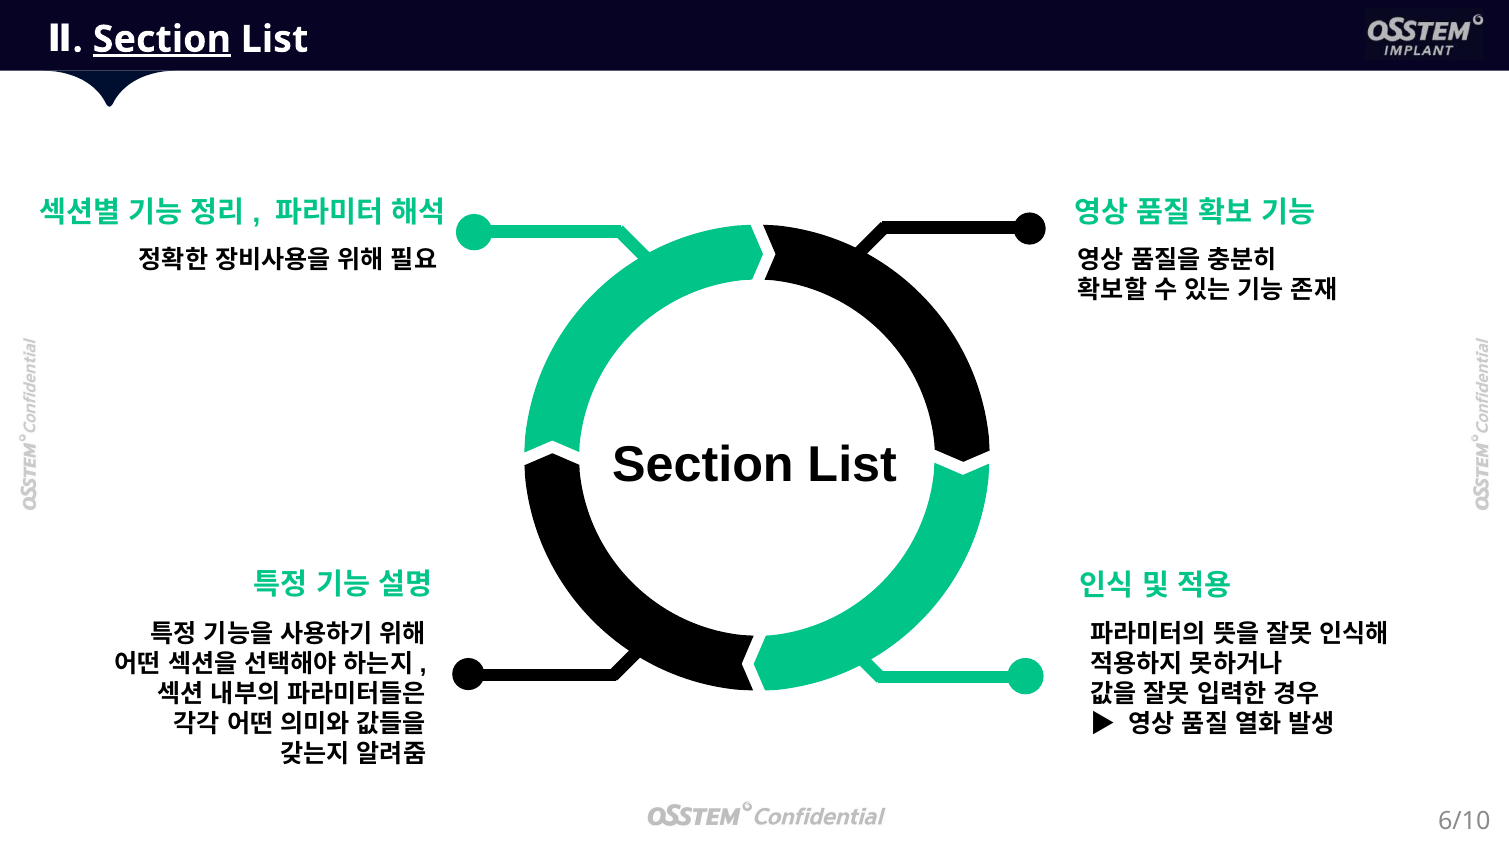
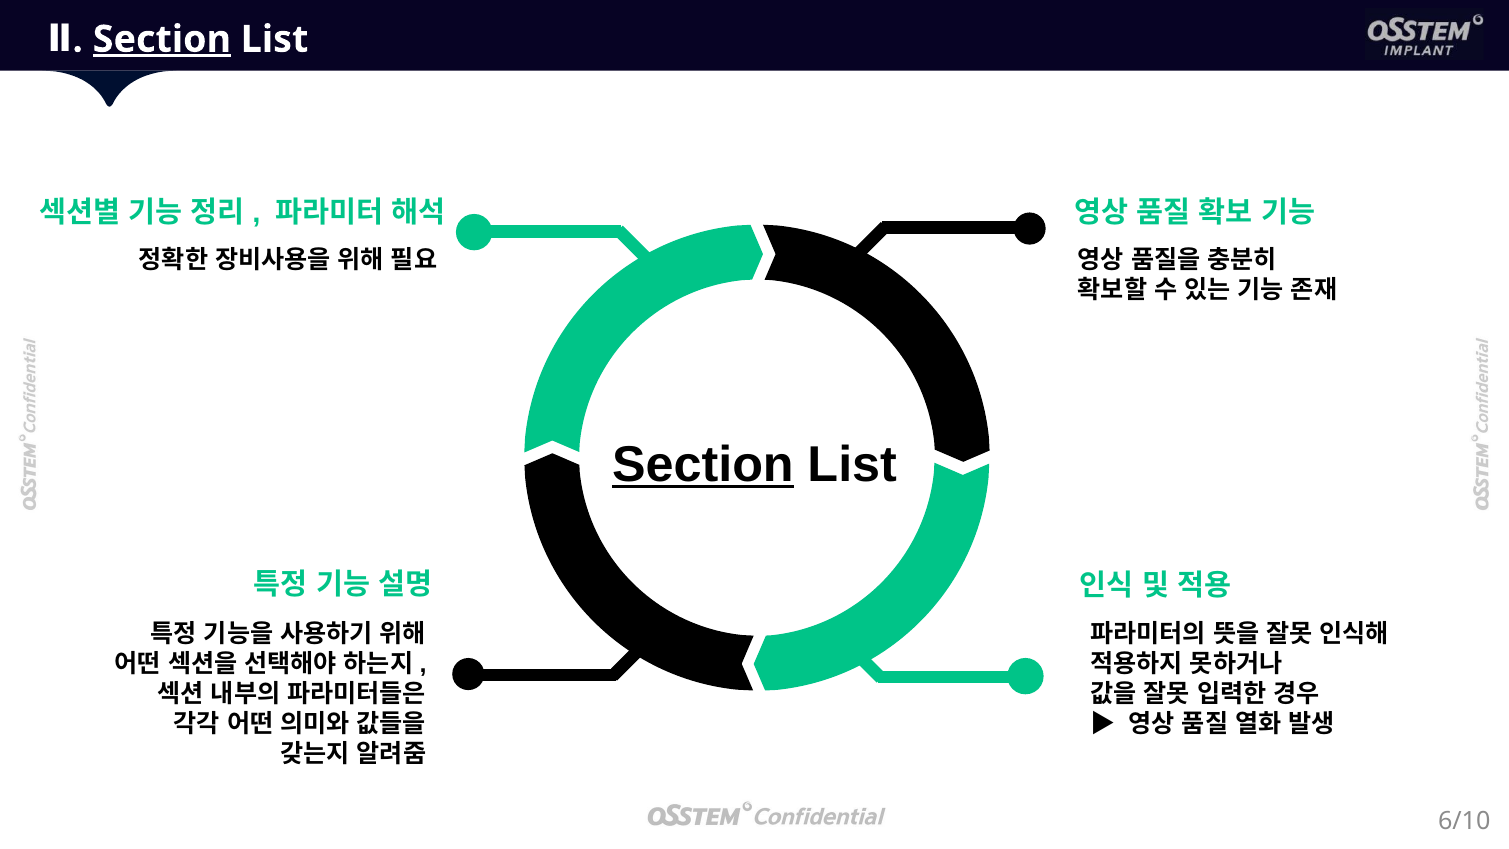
Section at (703, 465) underline: none -> present
